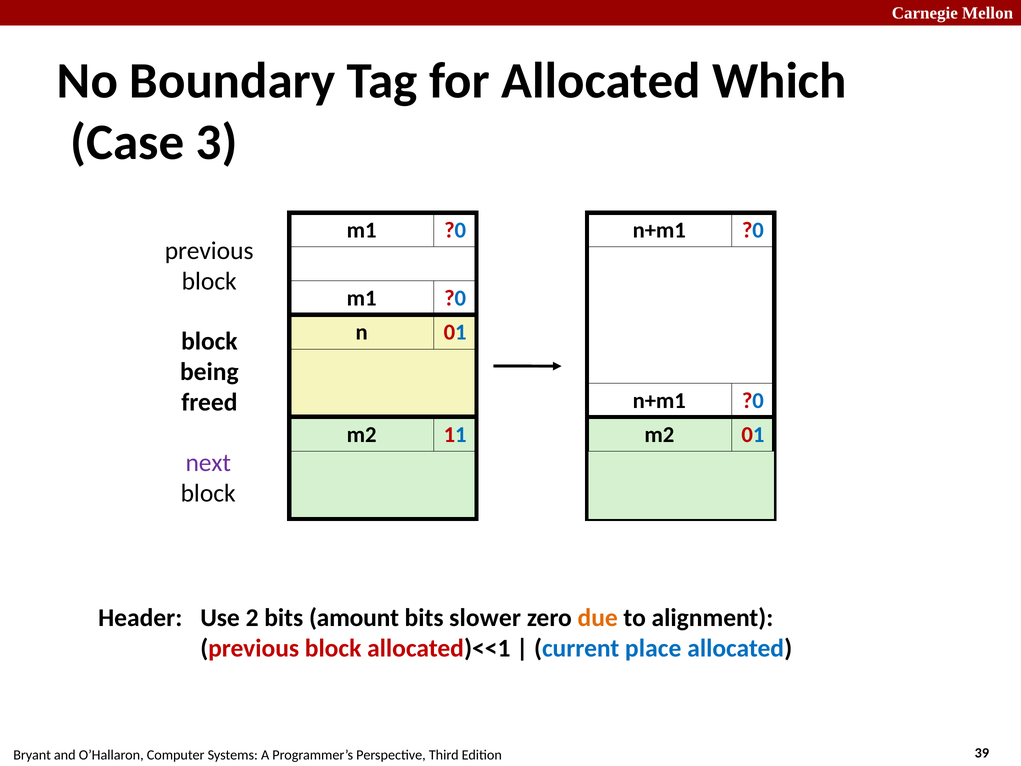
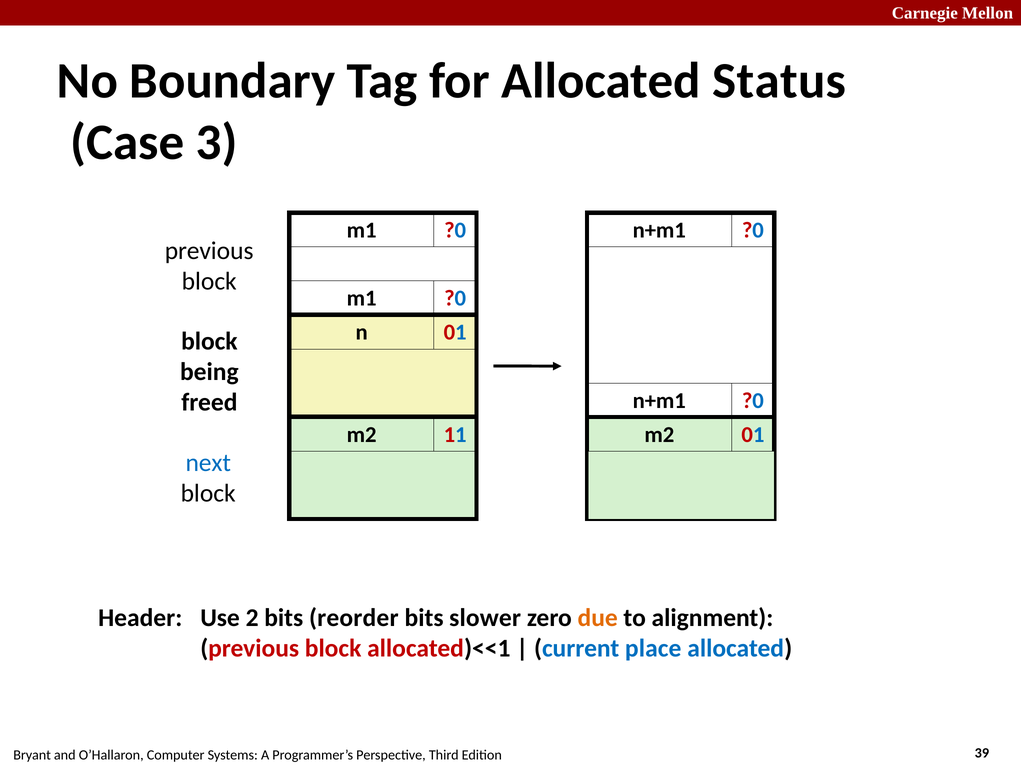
Which: Which -> Status
next colour: purple -> blue
amount: amount -> reorder
